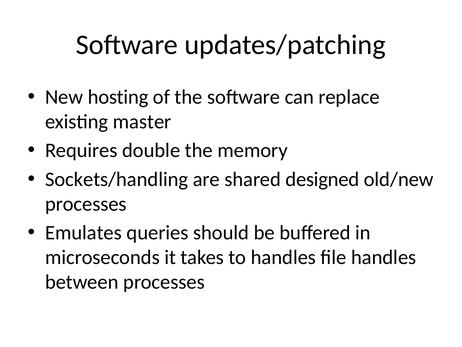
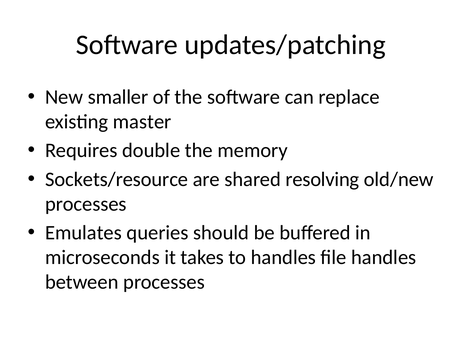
hosting: hosting -> smaller
Sockets/handling: Sockets/handling -> Sockets/resource
designed: designed -> resolving
